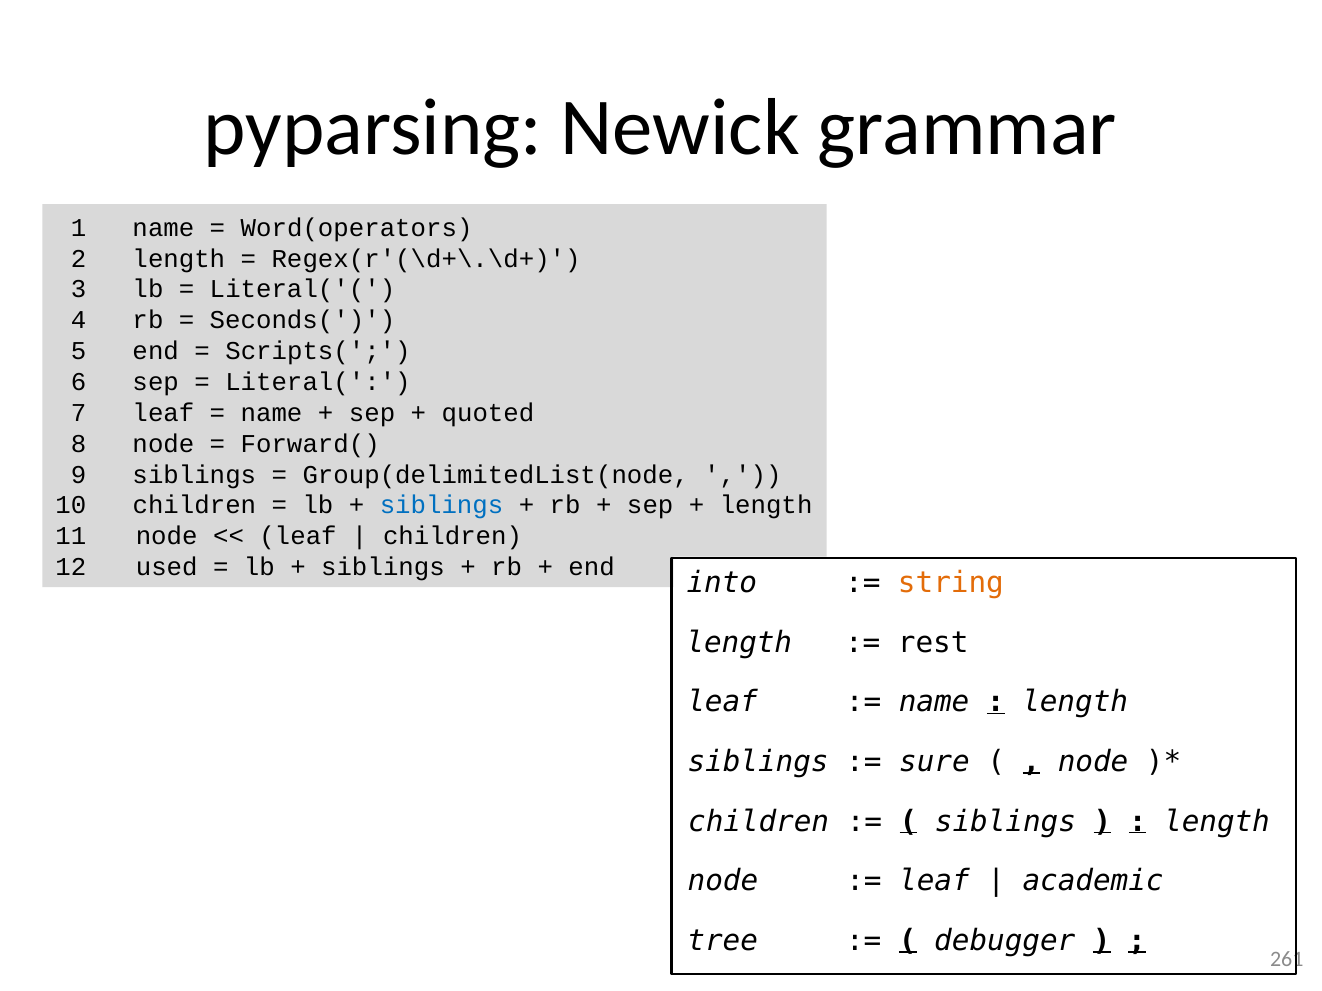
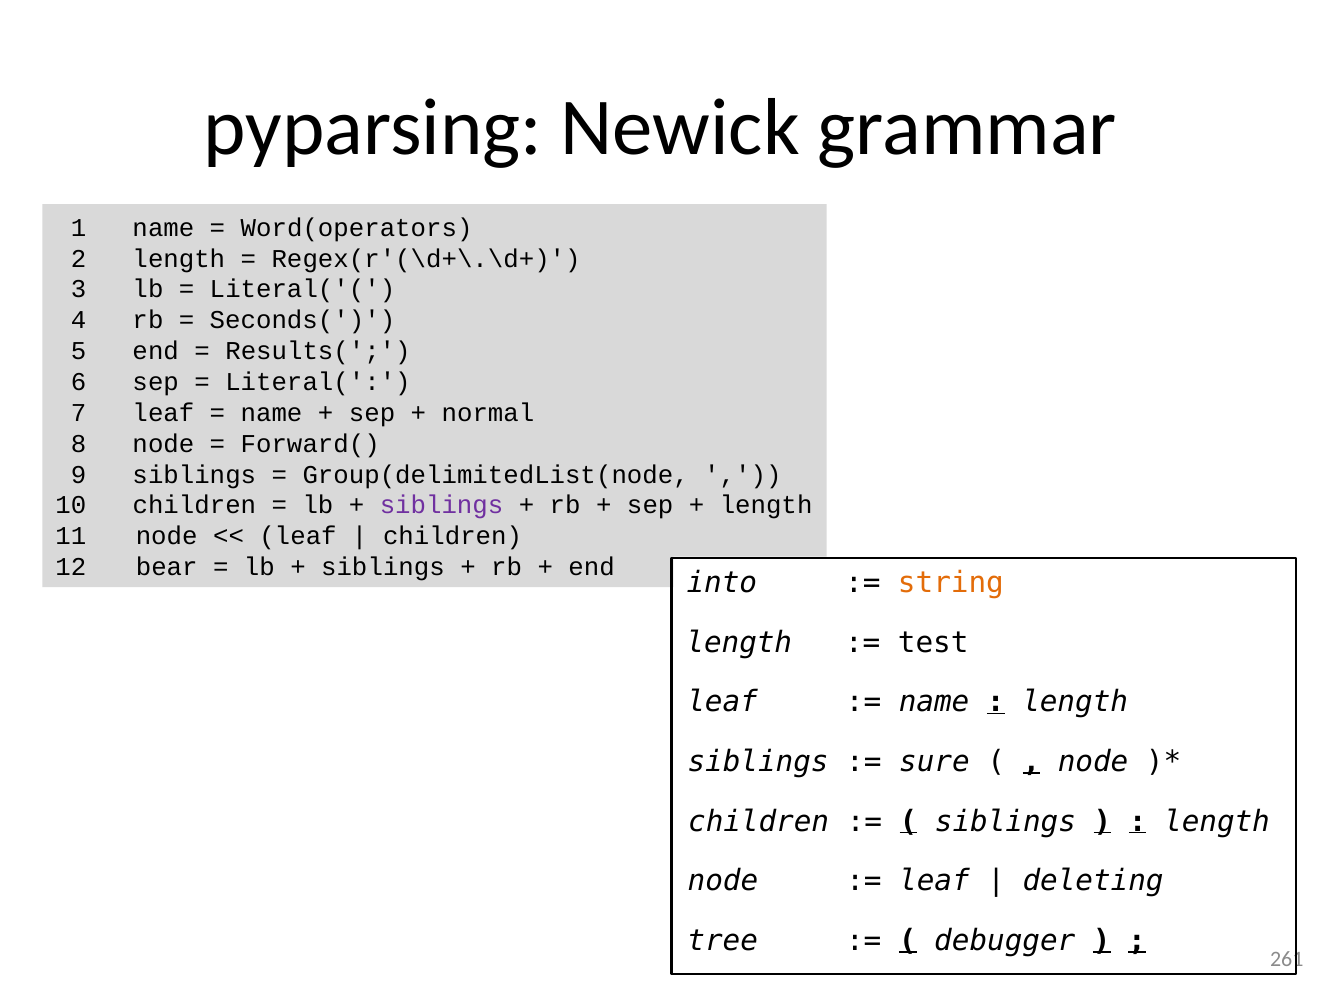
Scripts(: Scripts( -> Results(
quoted: quoted -> normal
siblings at (442, 506) colour: blue -> purple
used: used -> bear
rest: rest -> test
academic: academic -> deleting
